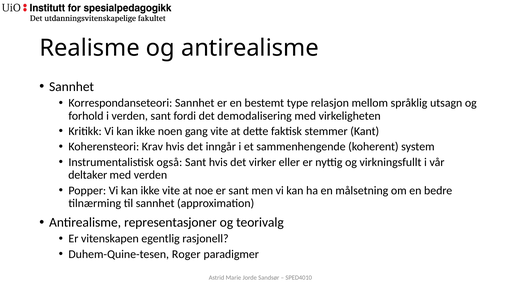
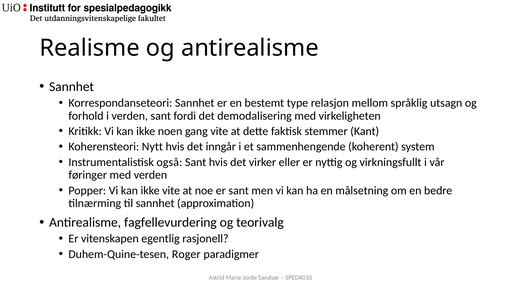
Krav: Krav -> Nytt
deltaker: deltaker -> føringer
representasjoner: representasjoner -> fagfellevurdering
